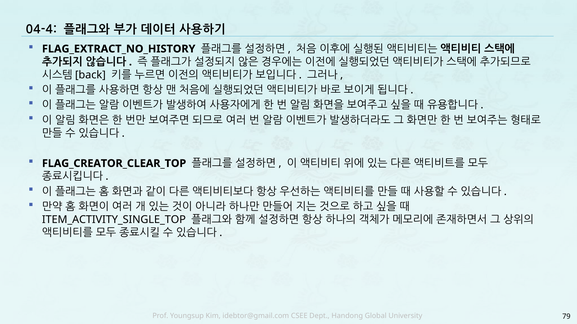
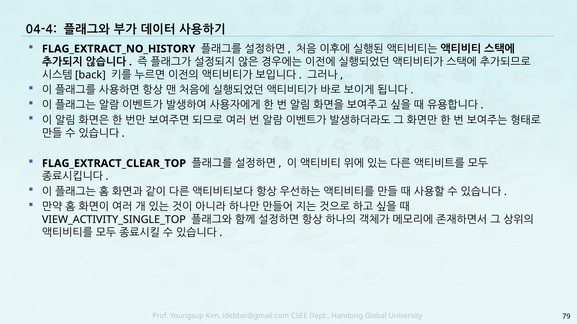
FLAG_CREATOR_CLEAR_TOP: FLAG_CREATOR_CLEAR_TOP -> FLAG_EXTRACT_CLEAR_TOP
ITEM_ACTIVITY_SINGLE_TOP: ITEM_ACTIVITY_SINGLE_TOP -> VIEW_ACTIVITY_SINGLE_TOP
